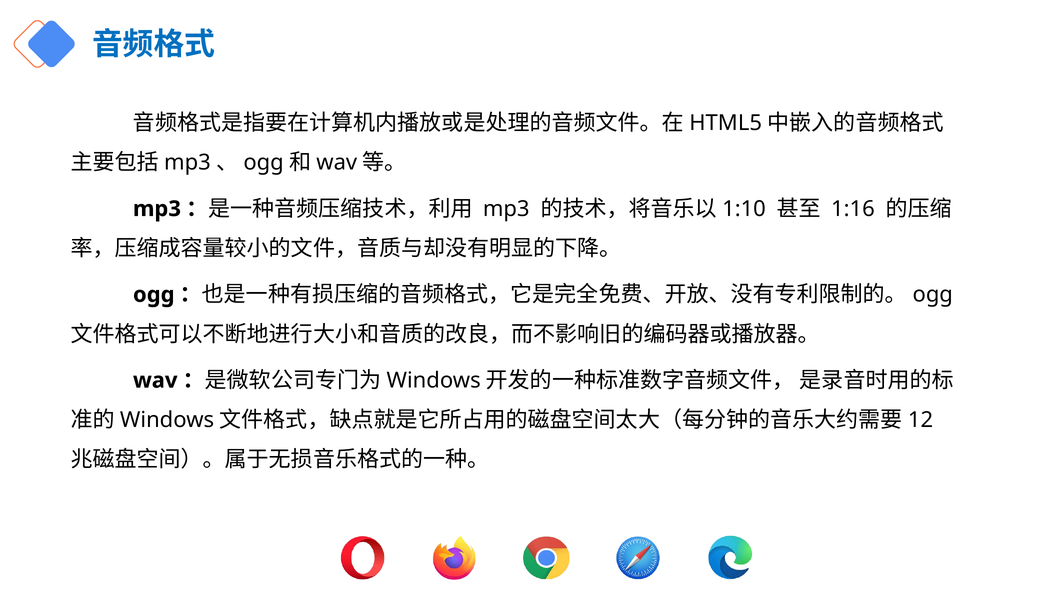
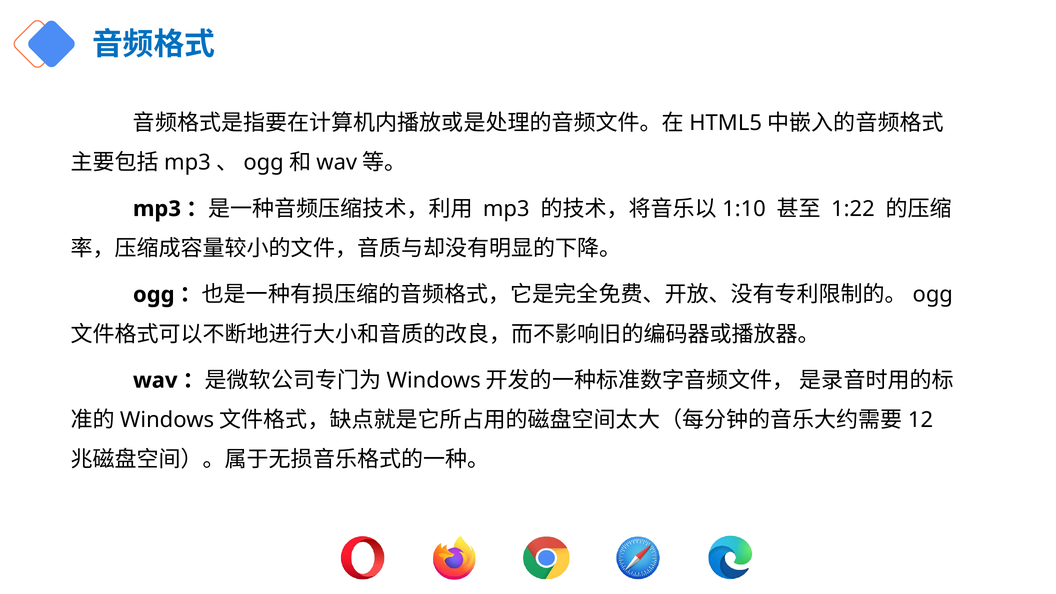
1:16: 1:16 -> 1:22
